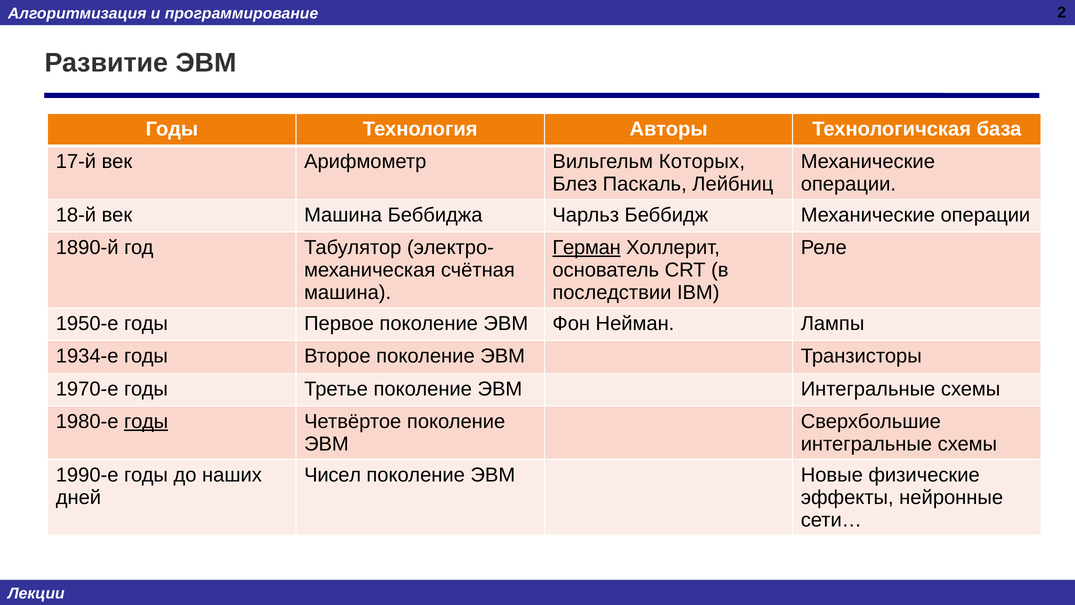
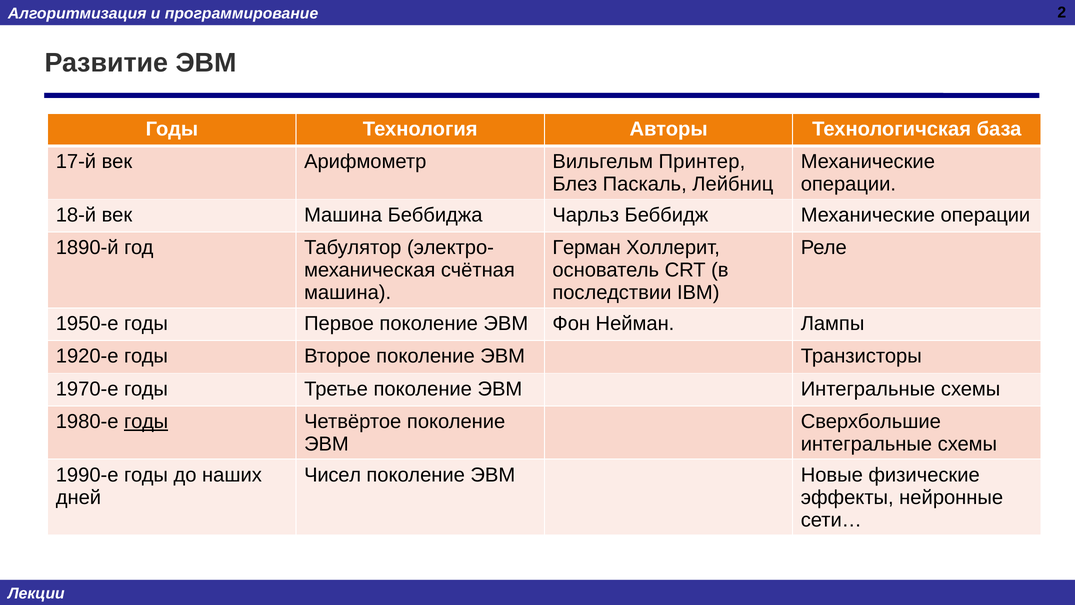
Которых: Которых -> Принтер
Герман underline: present -> none
1934-е: 1934-е -> 1920-е
